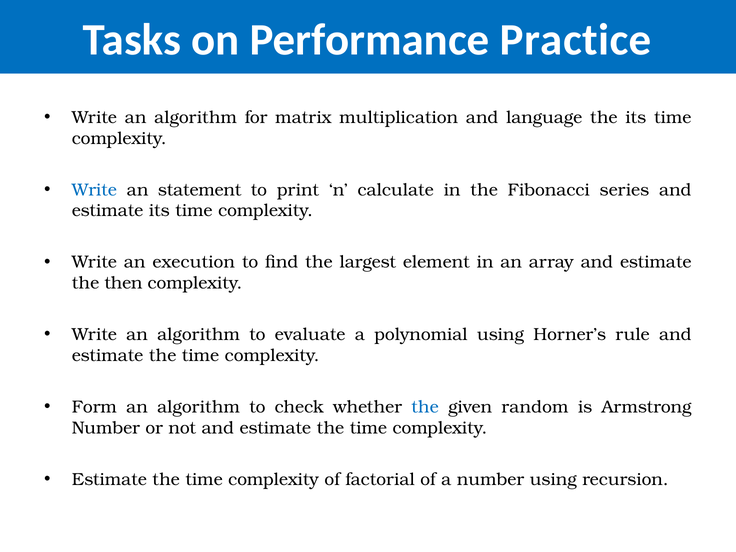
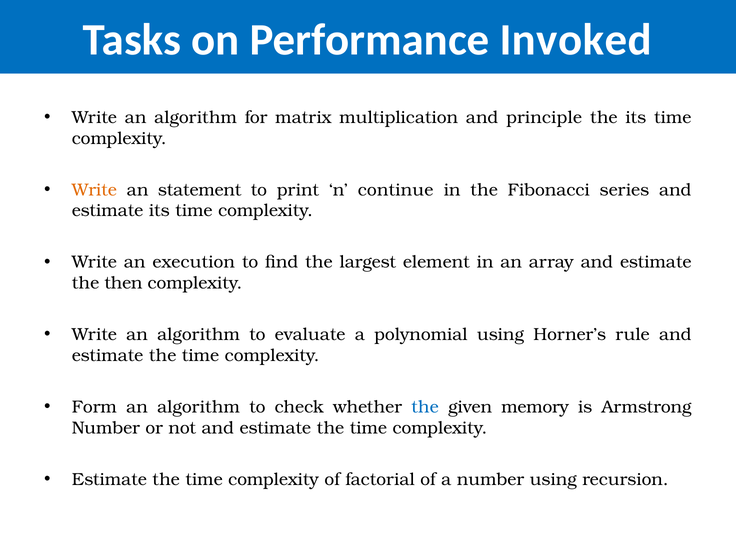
Practice: Practice -> Invoked
language: language -> principle
Write at (94, 190) colour: blue -> orange
calculate: calculate -> continue
random: random -> memory
